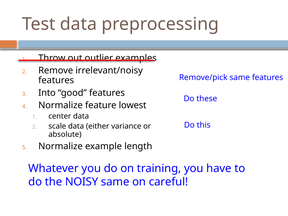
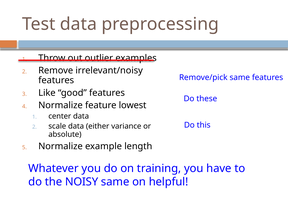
Into: Into -> Like
careful: careful -> helpful
